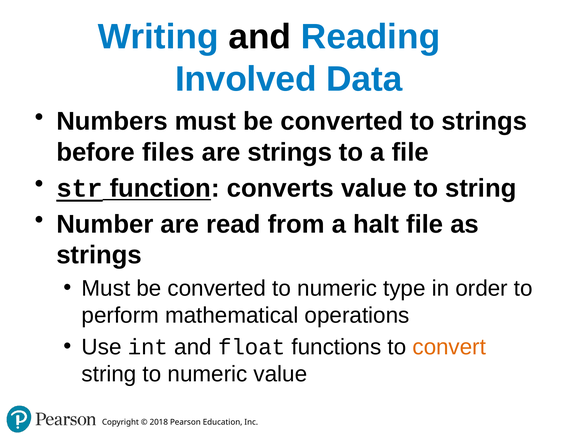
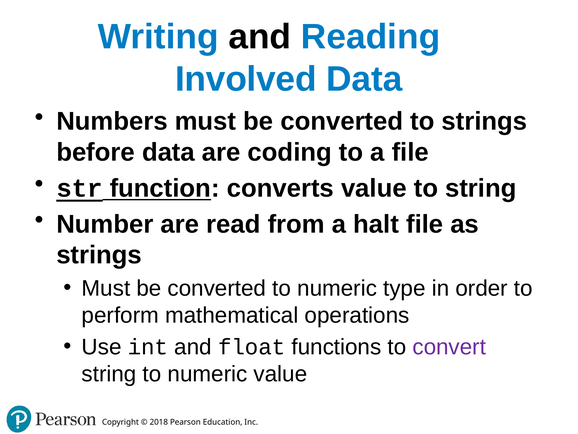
before files: files -> data
are strings: strings -> coding
convert colour: orange -> purple
